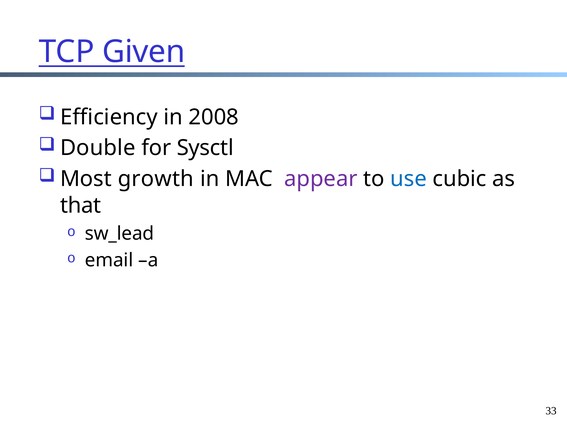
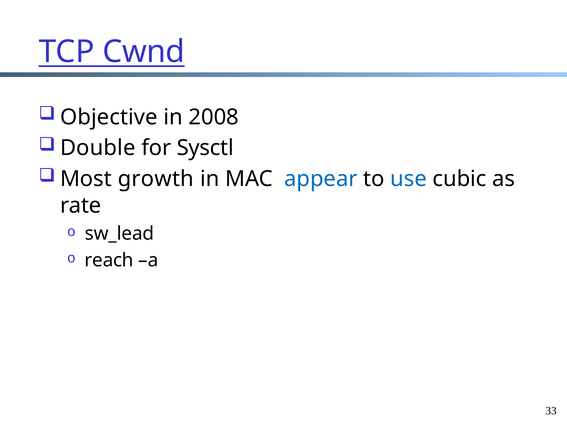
Given: Given -> Cwnd
Efficiency: Efficiency -> Objective
appear colour: purple -> blue
that: that -> rate
email: email -> reach
